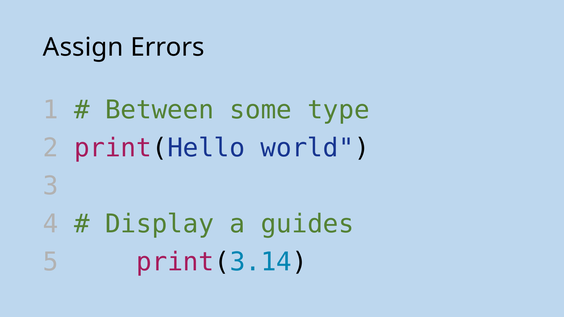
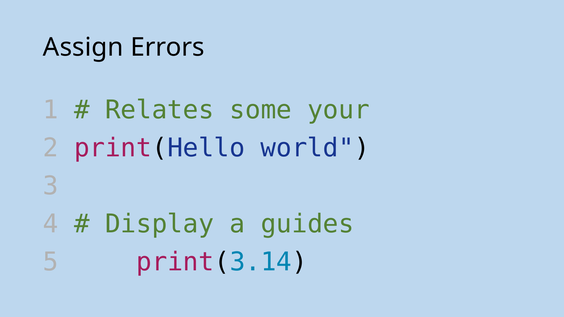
Between: Between -> Relates
type: type -> your
